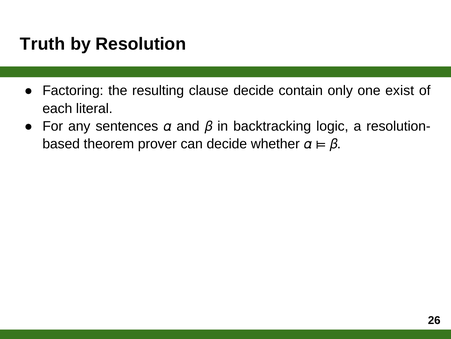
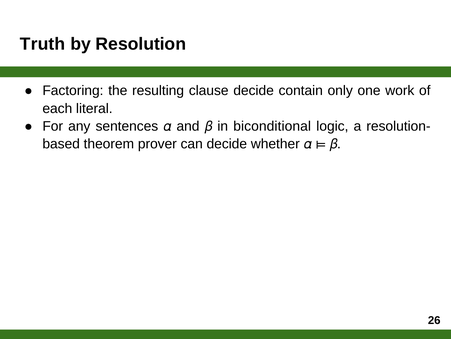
exist: exist -> work
backtracking: backtracking -> biconditional
